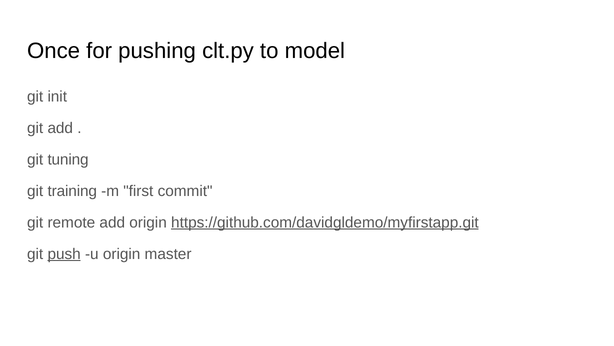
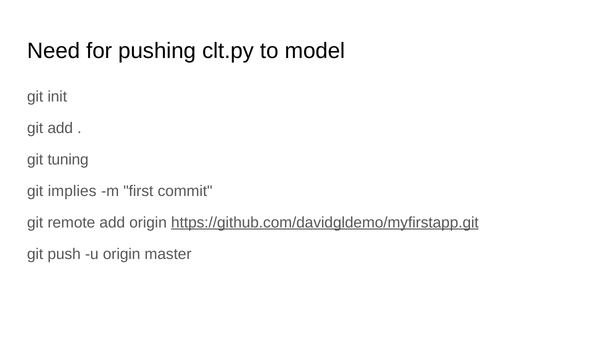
Once: Once -> Need
training: training -> implies
push underline: present -> none
